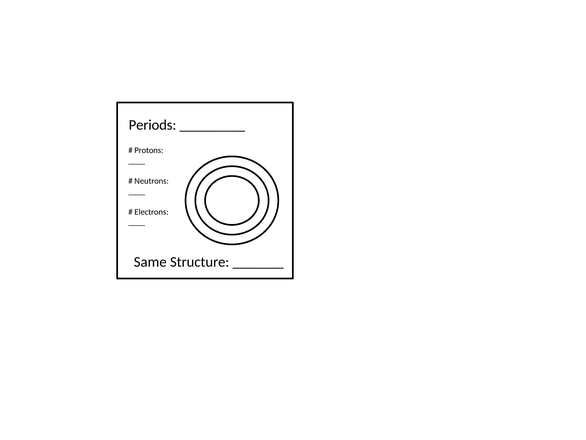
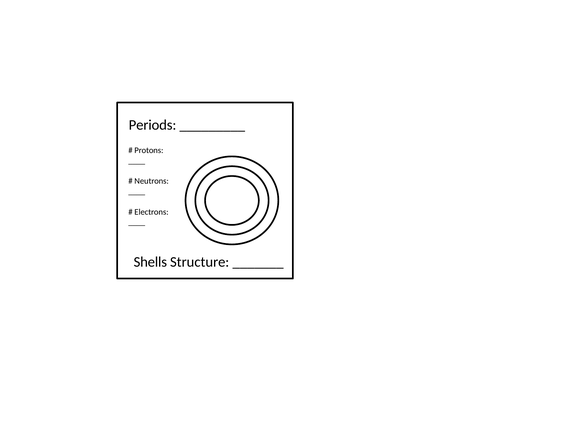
Same: Same -> Shells
